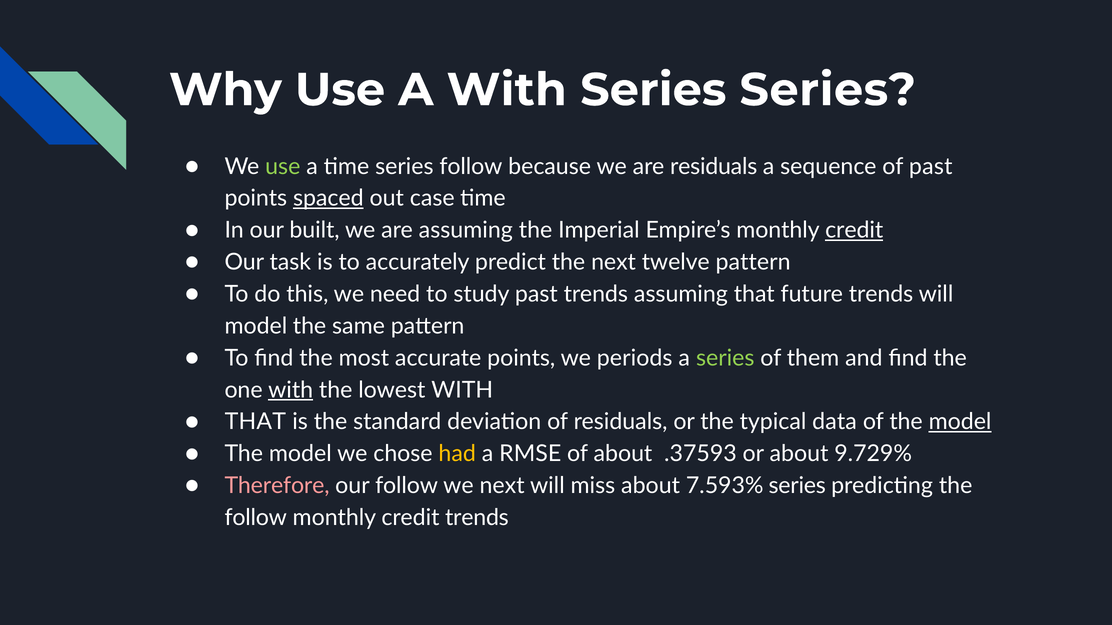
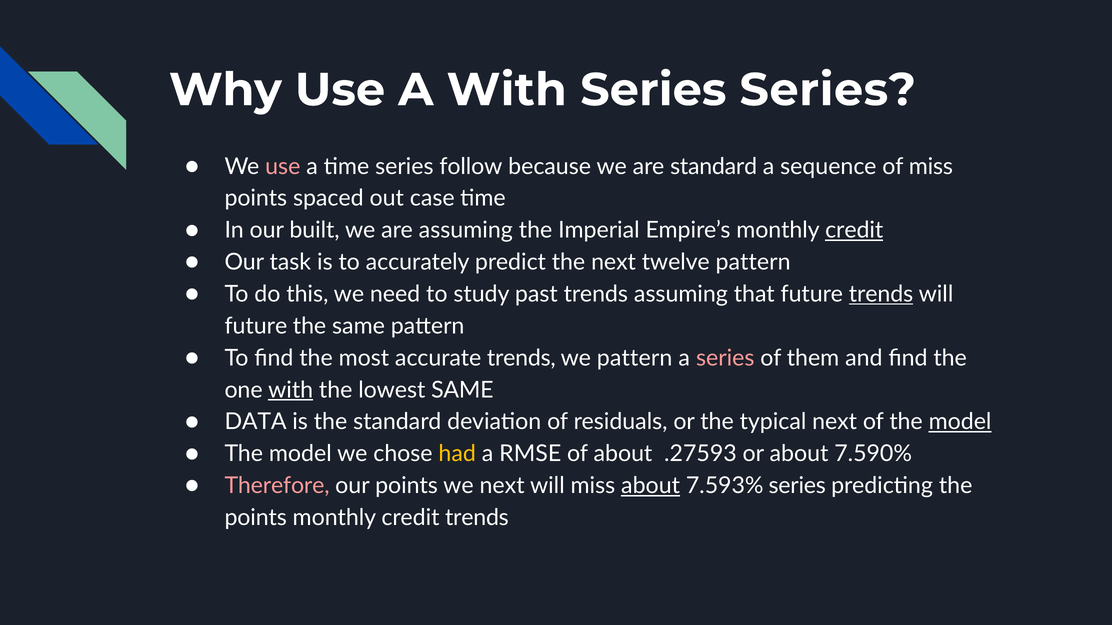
use at (283, 167) colour: light green -> pink
are residuals: residuals -> standard
of past: past -> miss
spaced underline: present -> none
trends at (881, 294) underline: none -> present
model at (256, 326): model -> future
accurate points: points -> trends
we periods: periods -> pattern
series at (725, 358) colour: light green -> pink
lowest WITH: WITH -> SAME
THAT at (255, 422): THAT -> DATA
typical data: data -> next
.37593: .37593 -> .27593
9.729%: 9.729% -> 7.590%
our follow: follow -> points
about at (651, 486) underline: none -> present
follow at (256, 518): follow -> points
